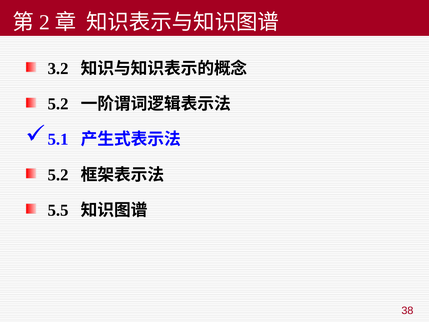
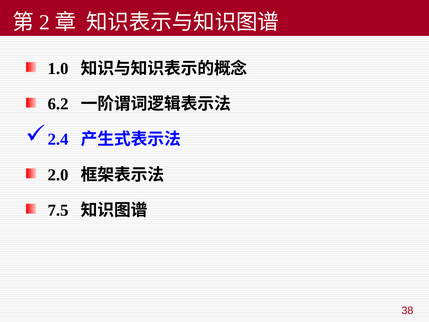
3.2: 3.2 -> 1.0
5.2 at (58, 104): 5.2 -> 6.2
5.1: 5.1 -> 2.4
5.2 at (58, 175): 5.2 -> 2.0
5.5: 5.5 -> 7.5
